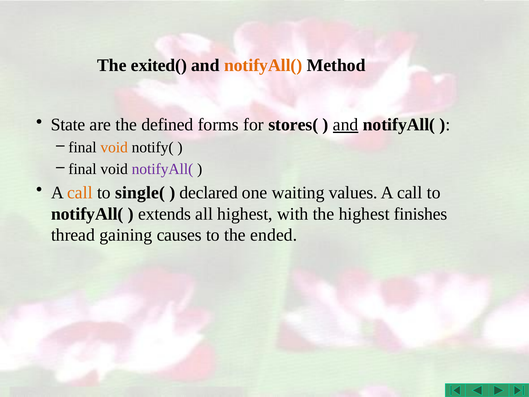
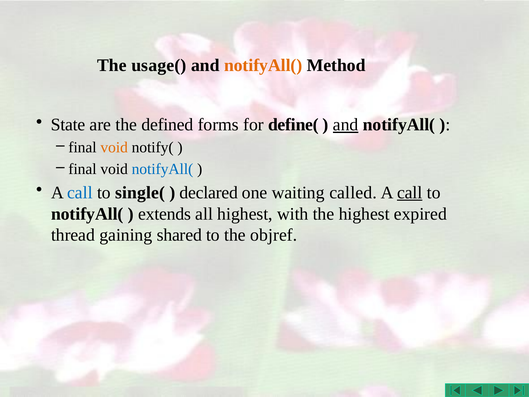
exited(: exited( -> usage(
stores(: stores( -> define(
notifyAll( at (162, 169) colour: purple -> blue
call at (80, 193) colour: orange -> blue
values: values -> called
call at (410, 193) underline: none -> present
finishes: finishes -> expired
causes: causes -> shared
ended: ended -> objref
